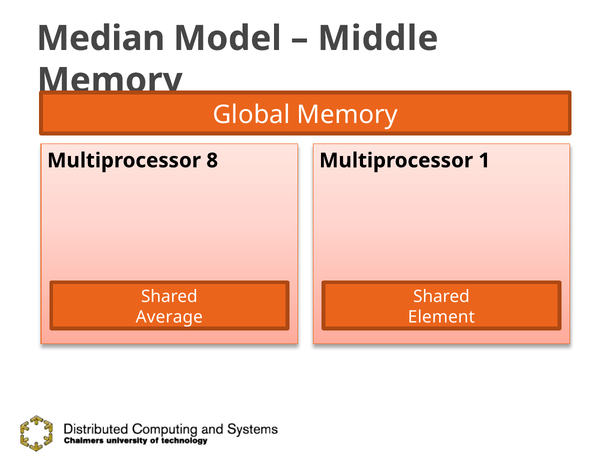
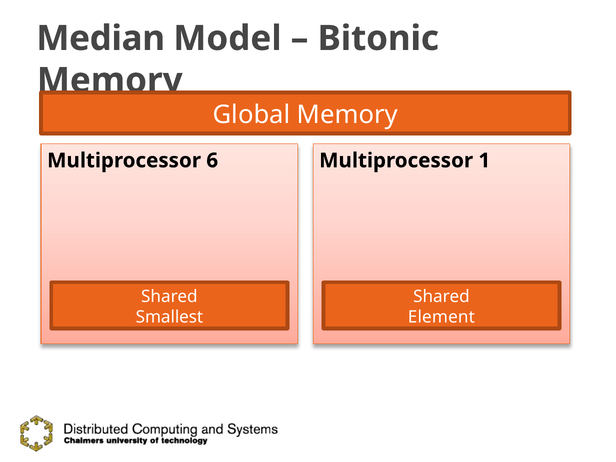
Middle: Middle -> Bitonic
8: 8 -> 6
Average: Average -> Smallest
